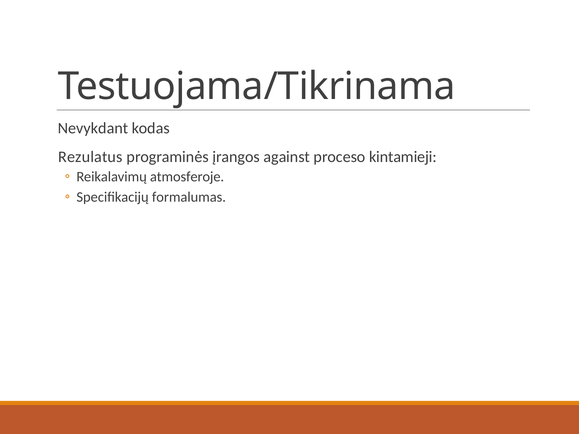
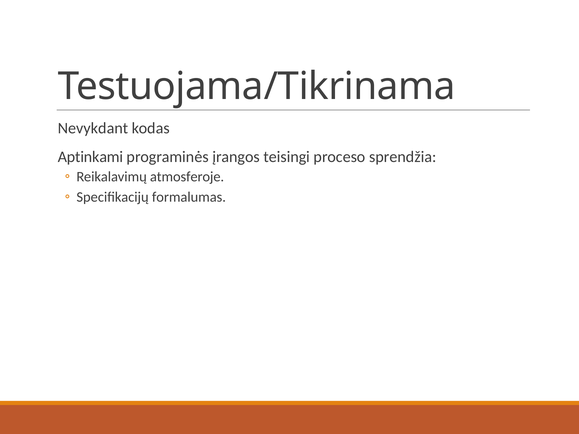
Rezulatus: Rezulatus -> Aptinkami
against: against -> teisingi
kintamieji: kintamieji -> sprendžia
